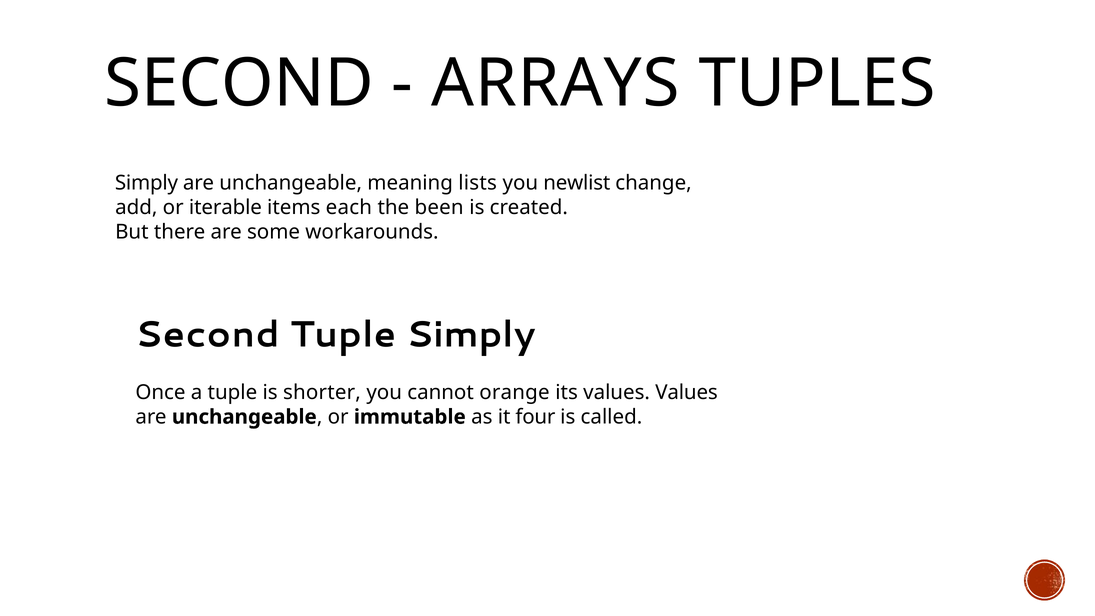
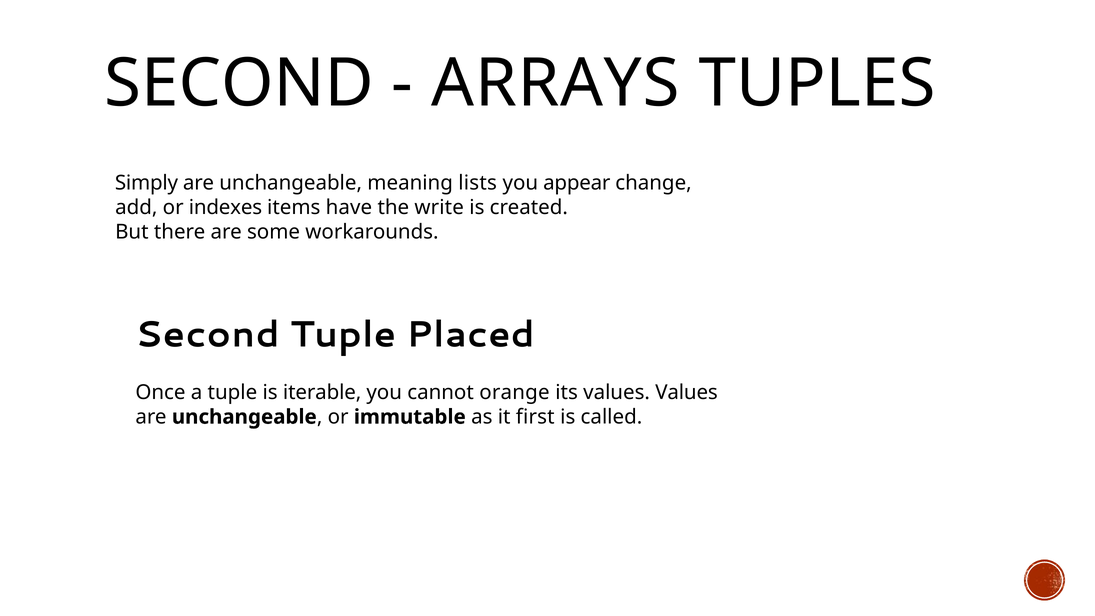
newlist: newlist -> appear
iterable: iterable -> indexes
each: each -> have
been: been -> write
Tuple Simply: Simply -> Placed
shorter: shorter -> iterable
four: four -> first
